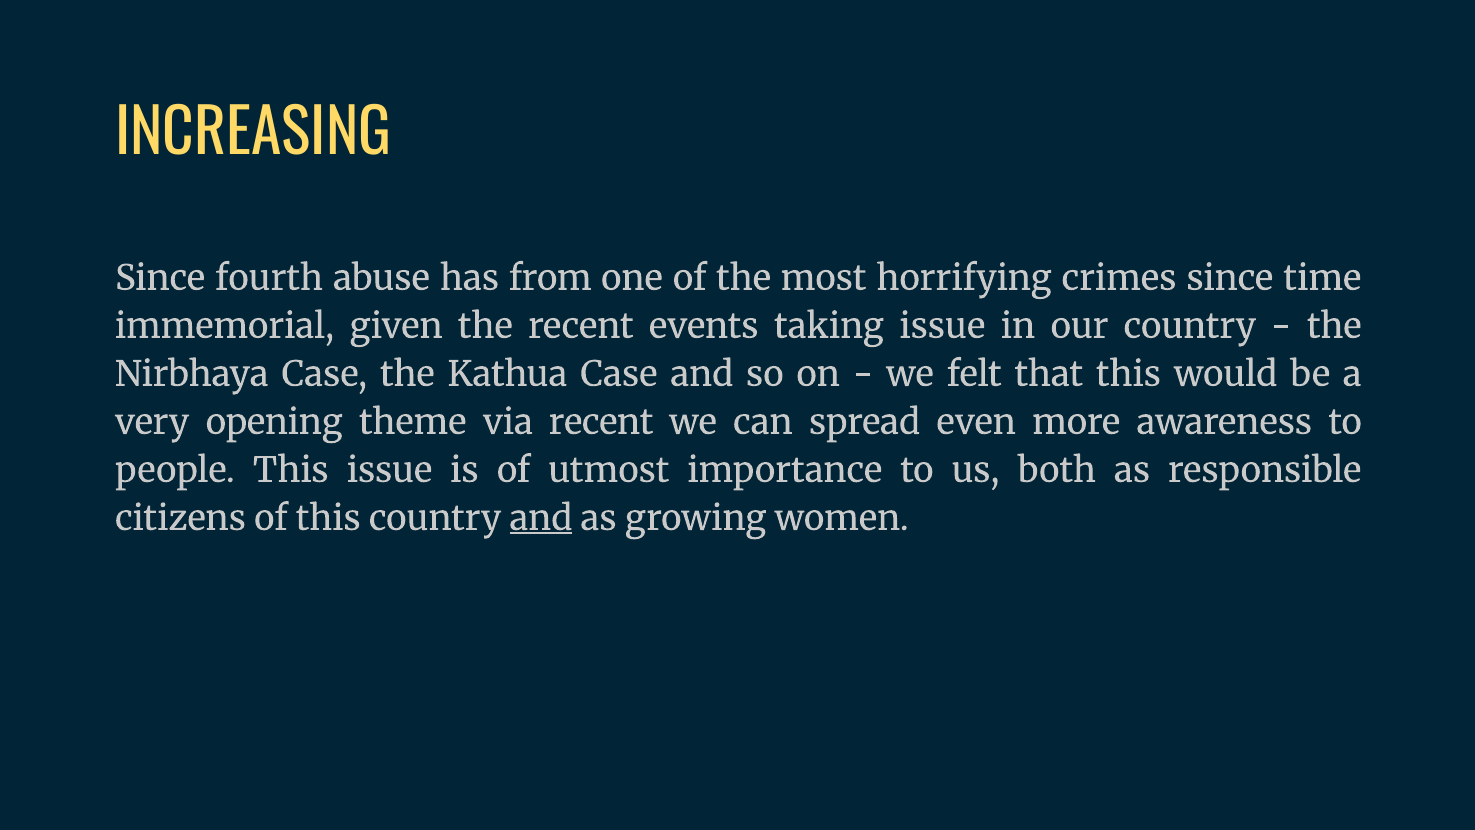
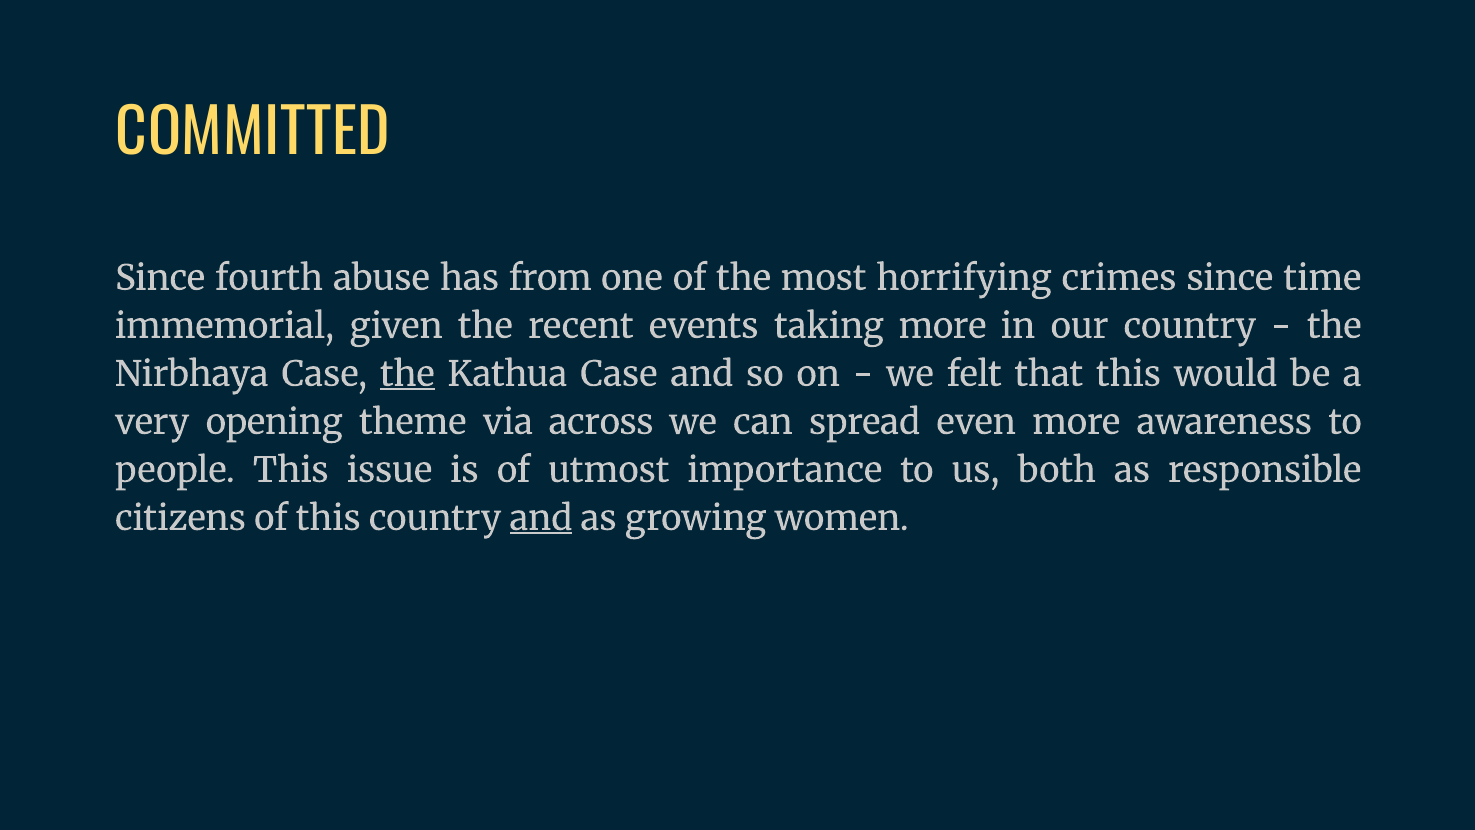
INCREASING: INCREASING -> COMMITTED
taking issue: issue -> more
the at (407, 374) underline: none -> present
via recent: recent -> across
